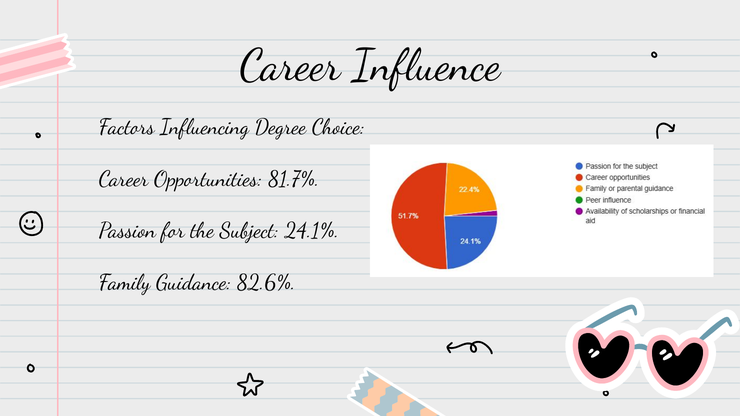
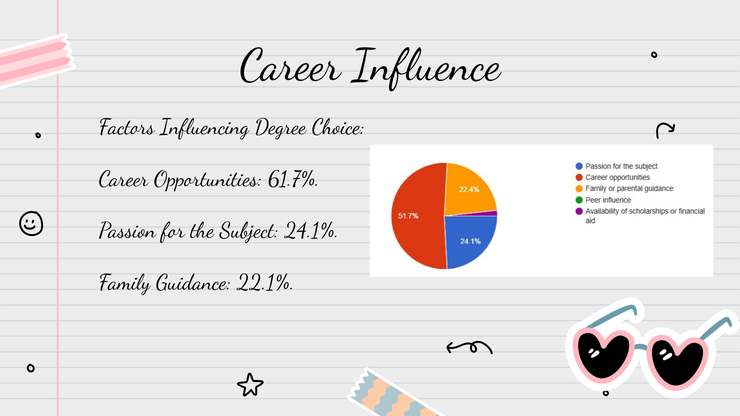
81.7%: 81.7% -> 61.7%
82.6%: 82.6% -> 22.1%
